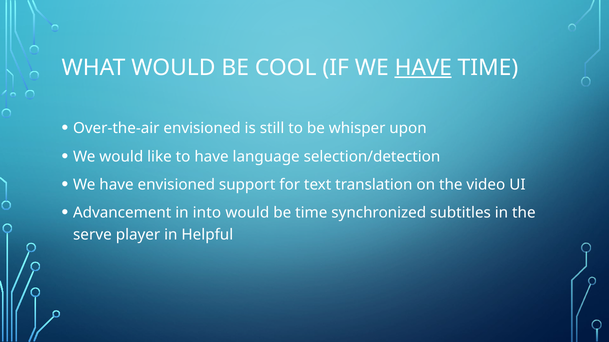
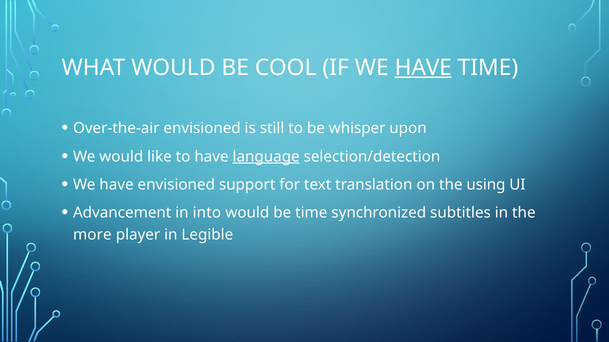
language underline: none -> present
video: video -> using
serve: serve -> more
Helpful: Helpful -> Legible
